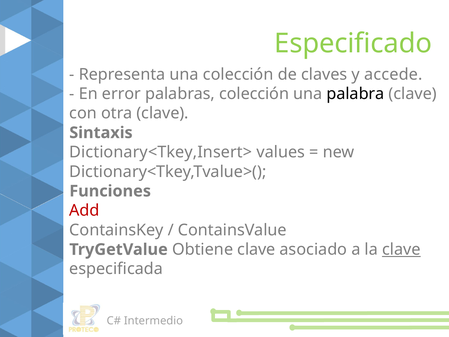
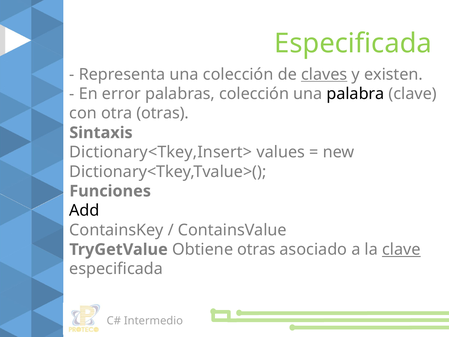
Especificado at (353, 43): Especificado -> Especificada
claves underline: none -> present
accede: accede -> existen
otra clave: clave -> otras
Add colour: red -> black
Obtiene clave: clave -> otras
